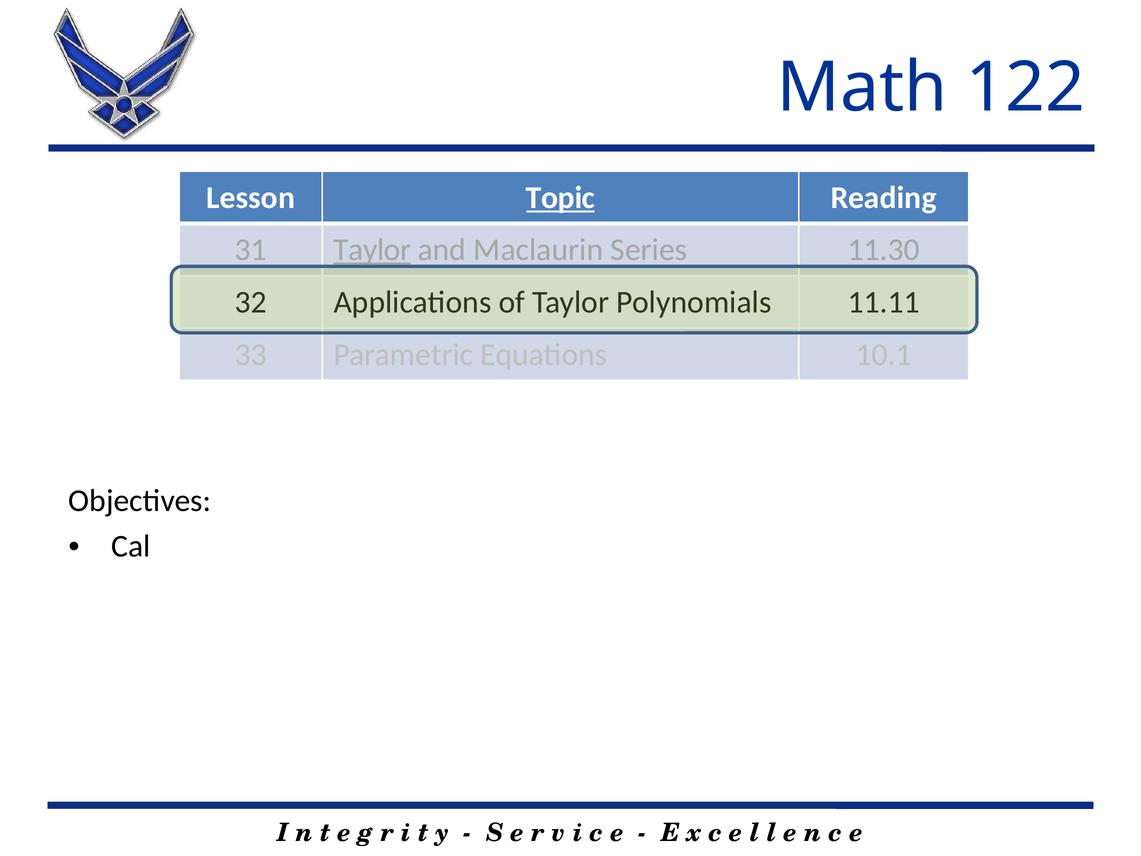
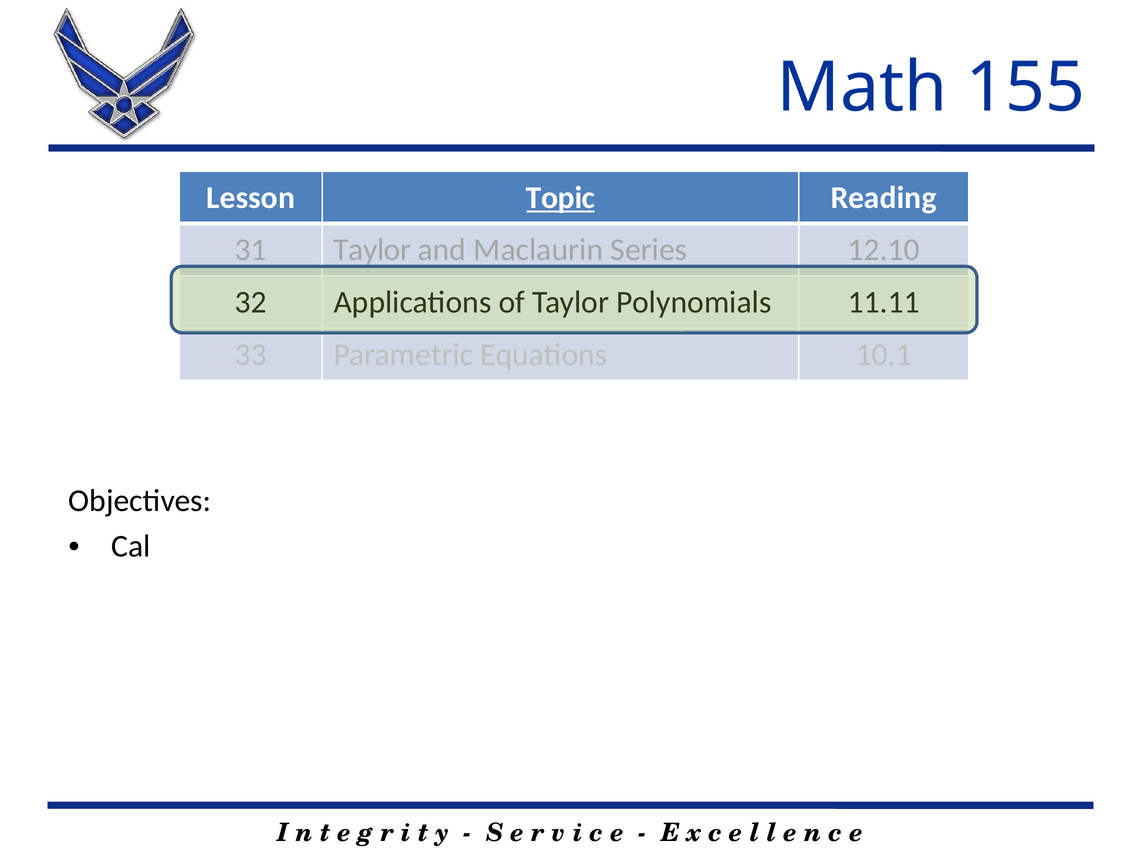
122: 122 -> 155
Taylor at (372, 250) underline: present -> none
11.30: 11.30 -> 12.10
